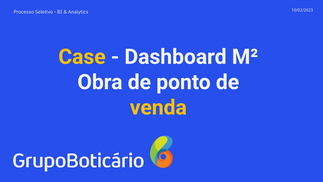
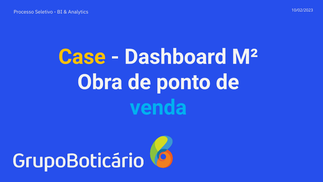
venda colour: yellow -> light blue
